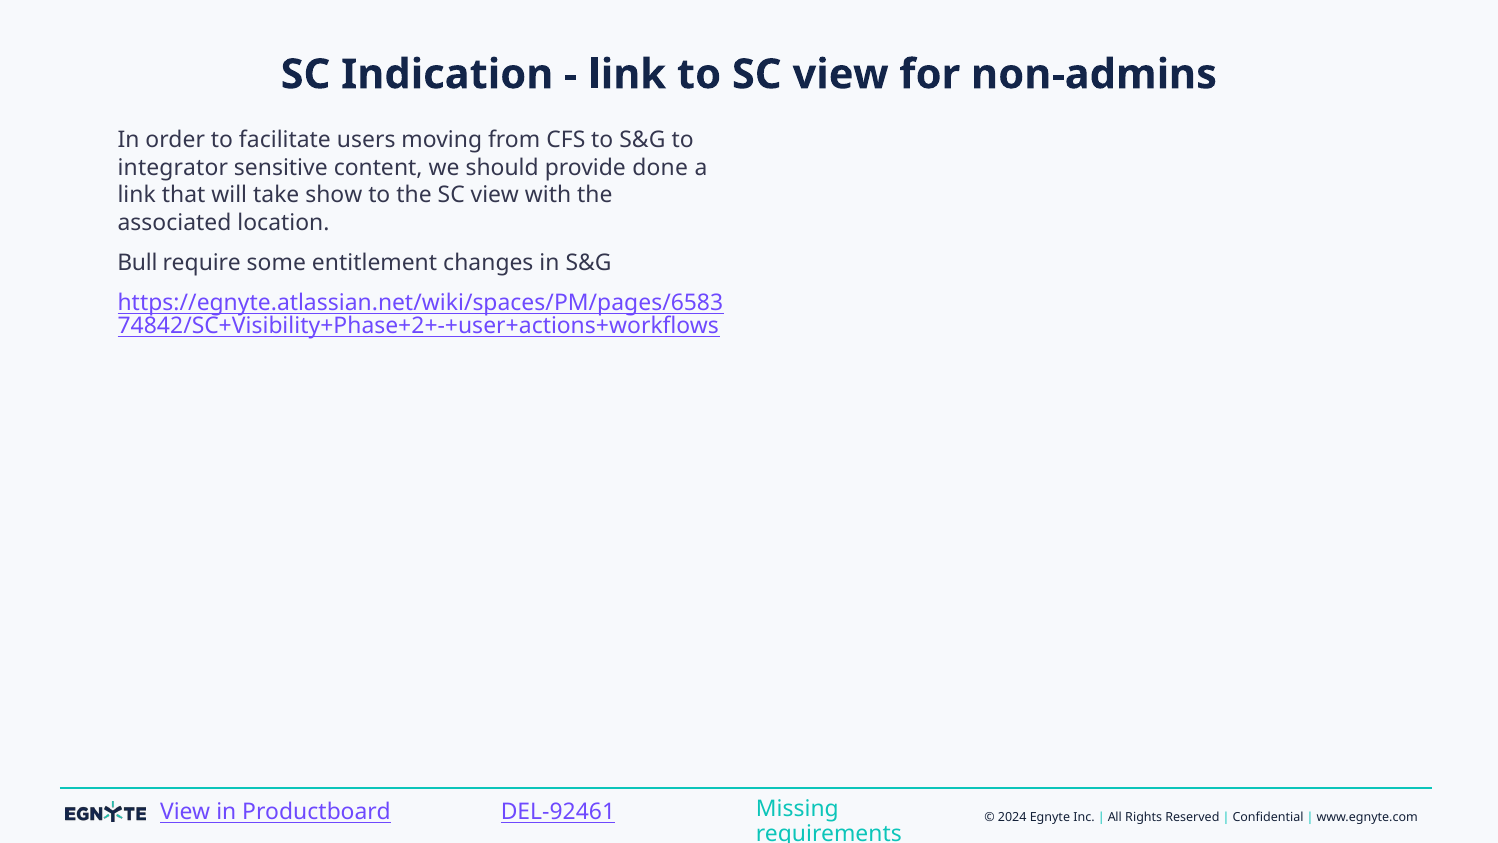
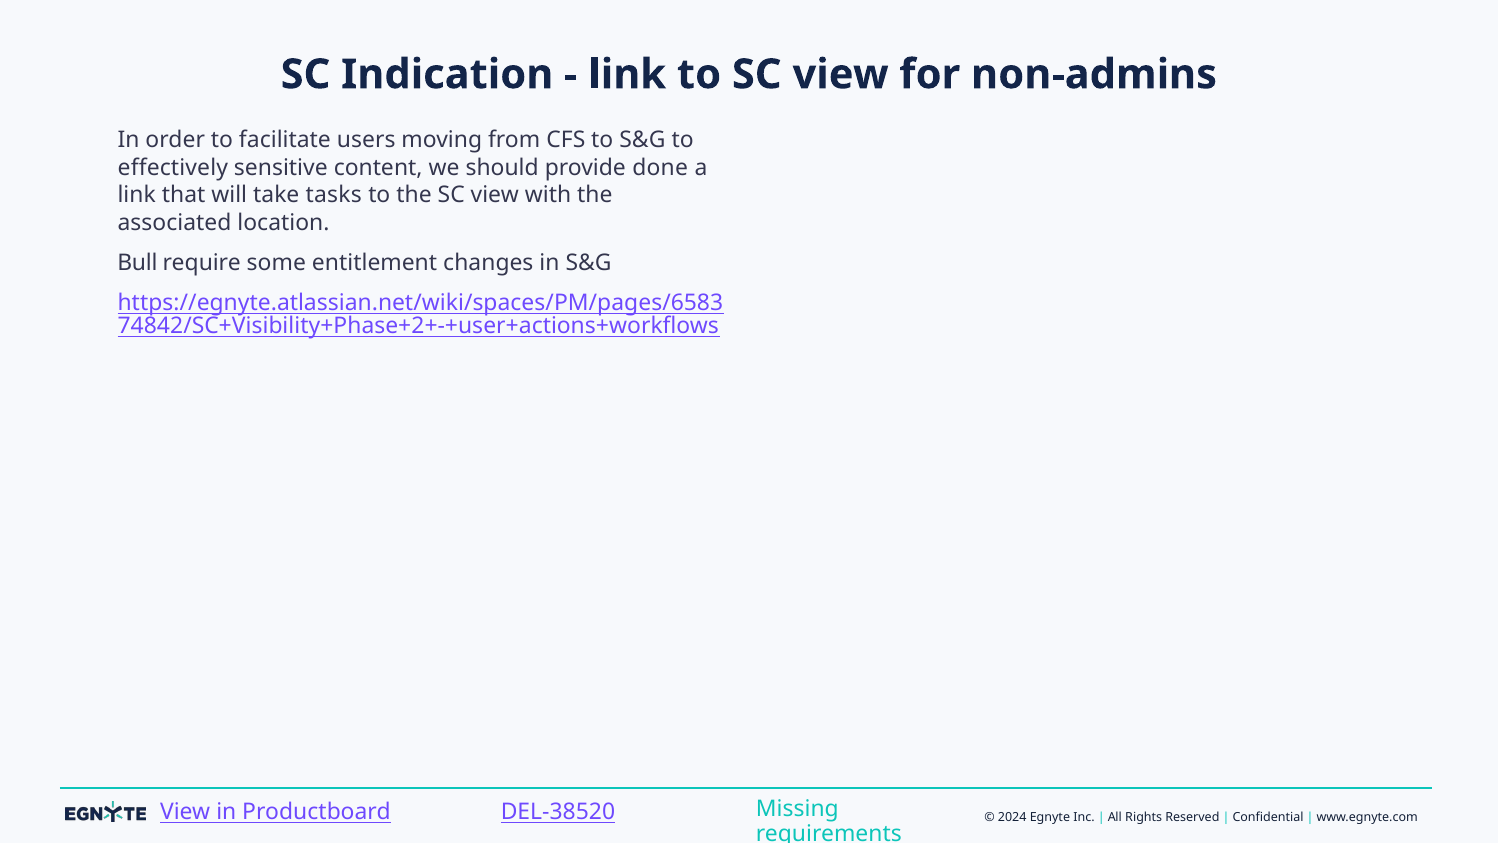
integrator: integrator -> effectively
show: show -> tasks
DEL-92461: DEL-92461 -> DEL-38520
